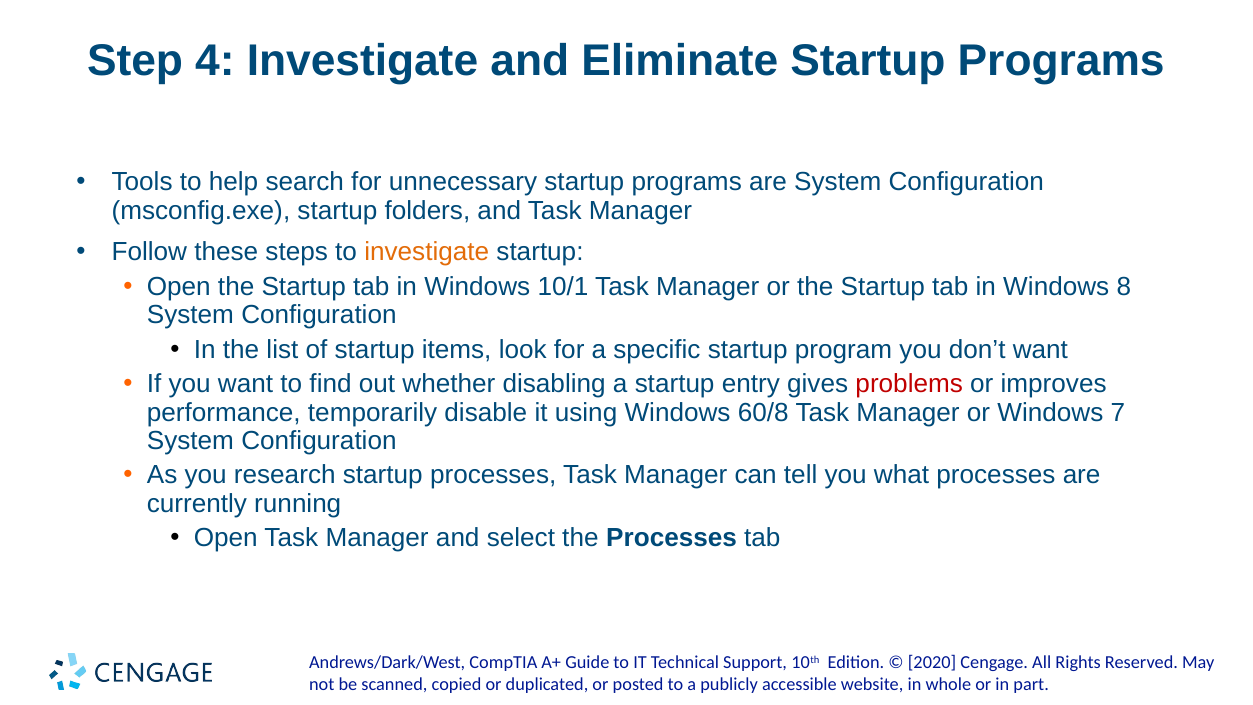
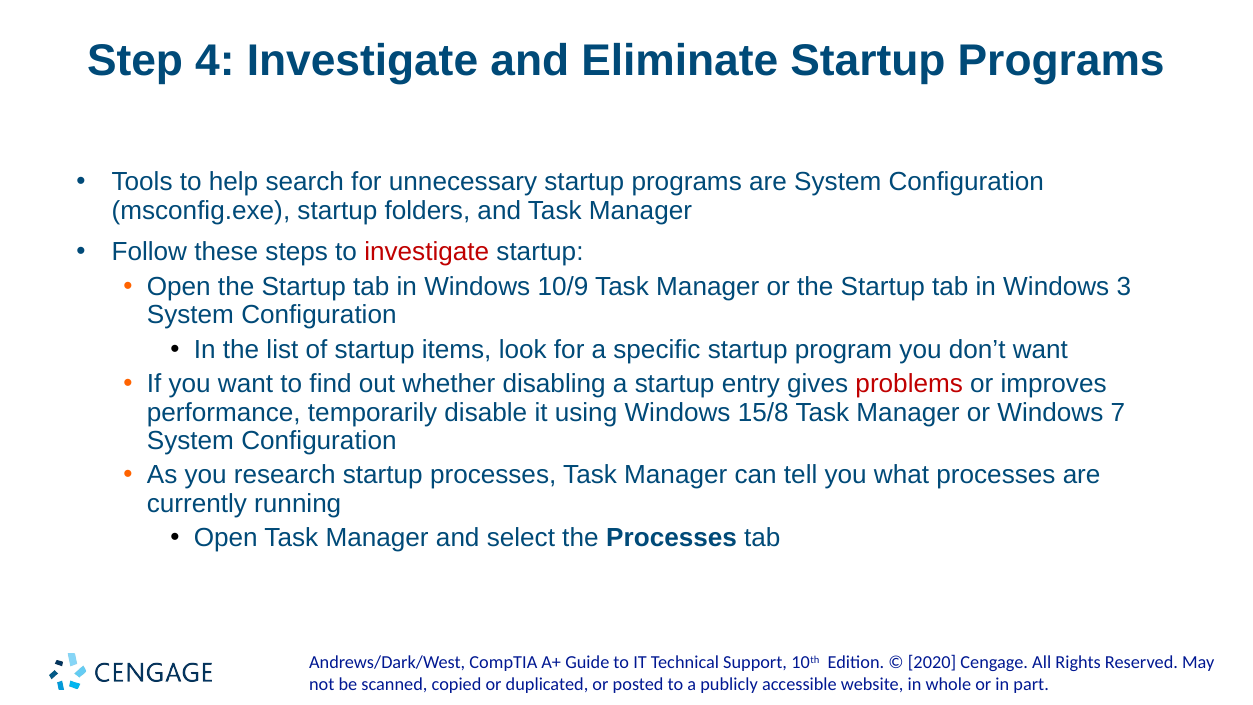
investigate at (427, 252) colour: orange -> red
10/1: 10/1 -> 10/9
8: 8 -> 3
60/8: 60/8 -> 15/8
